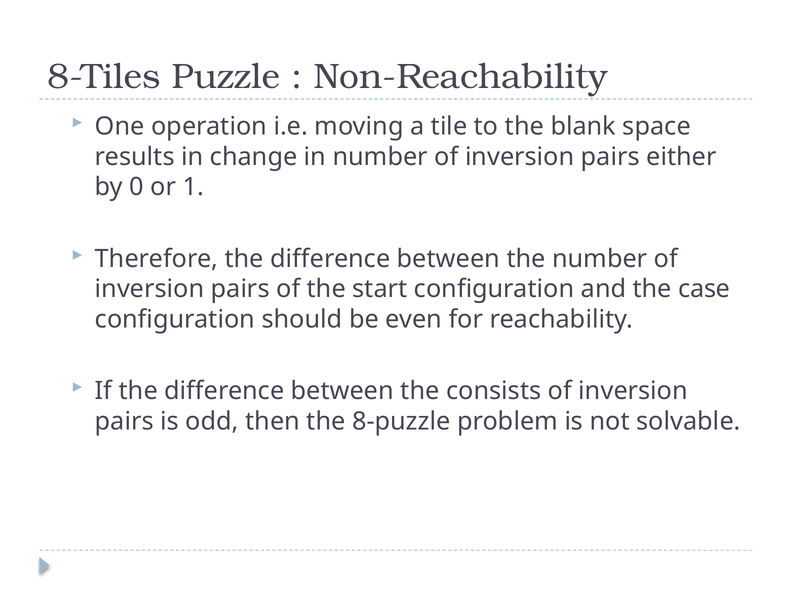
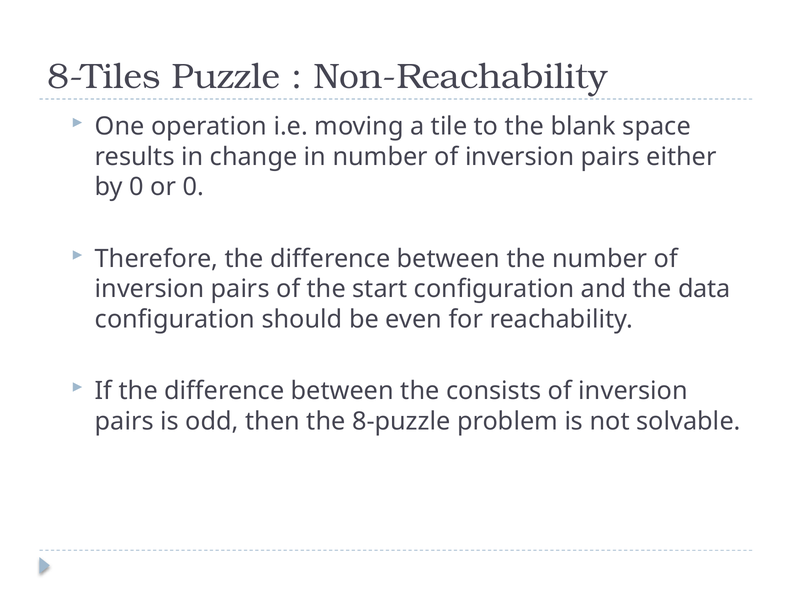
or 1: 1 -> 0
case: case -> data
